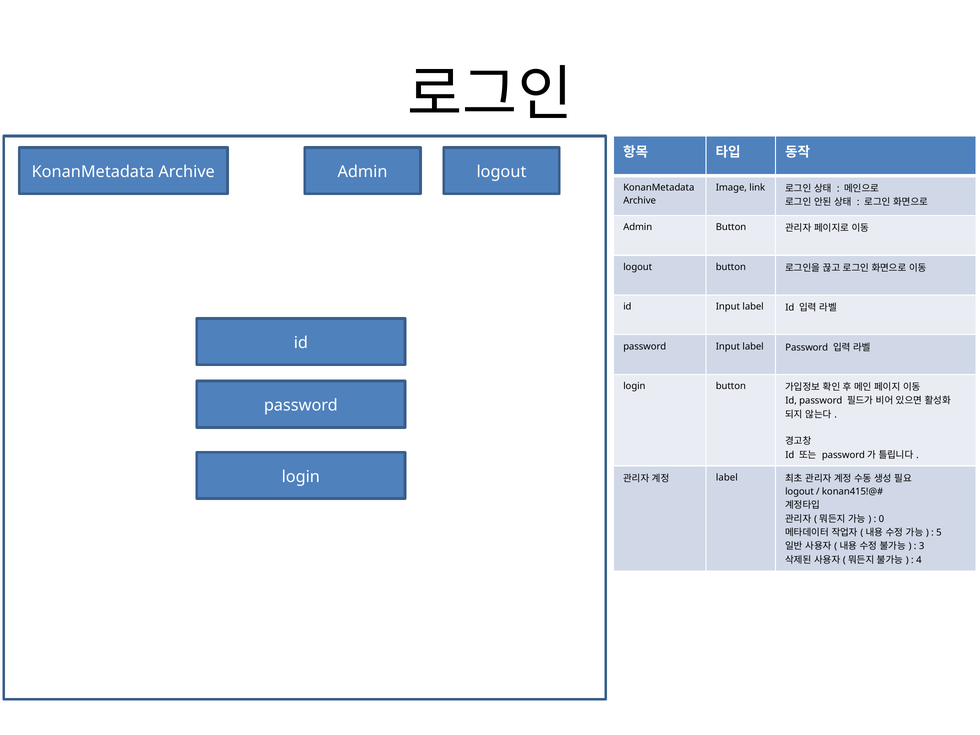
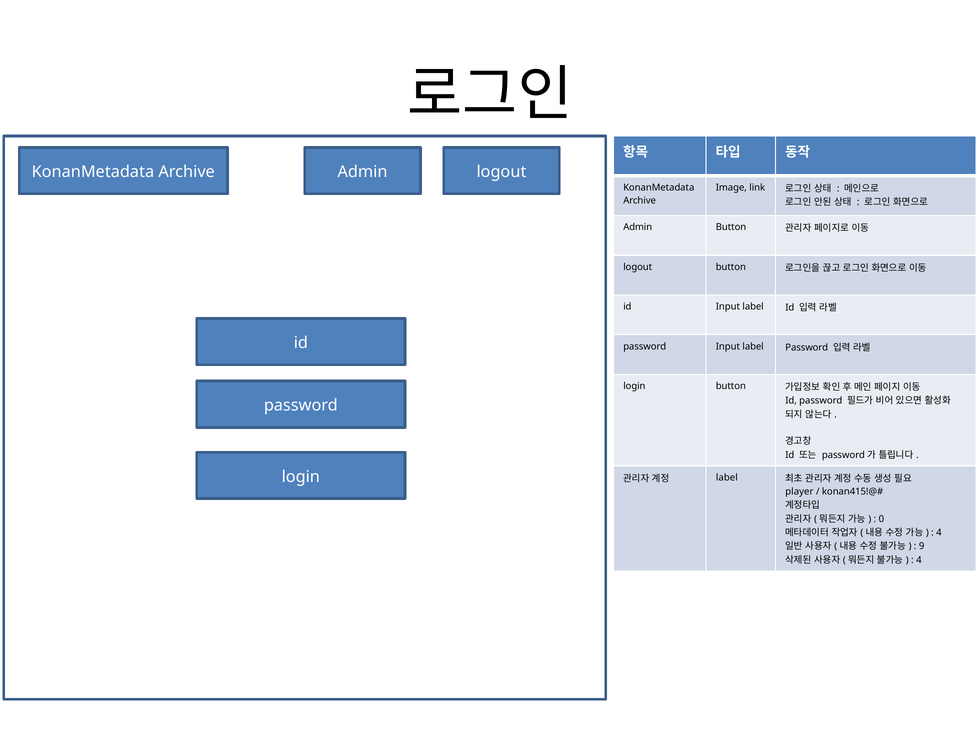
logout at (799, 491): logout -> player
5 at (939, 533): 5 -> 4
3: 3 -> 9
